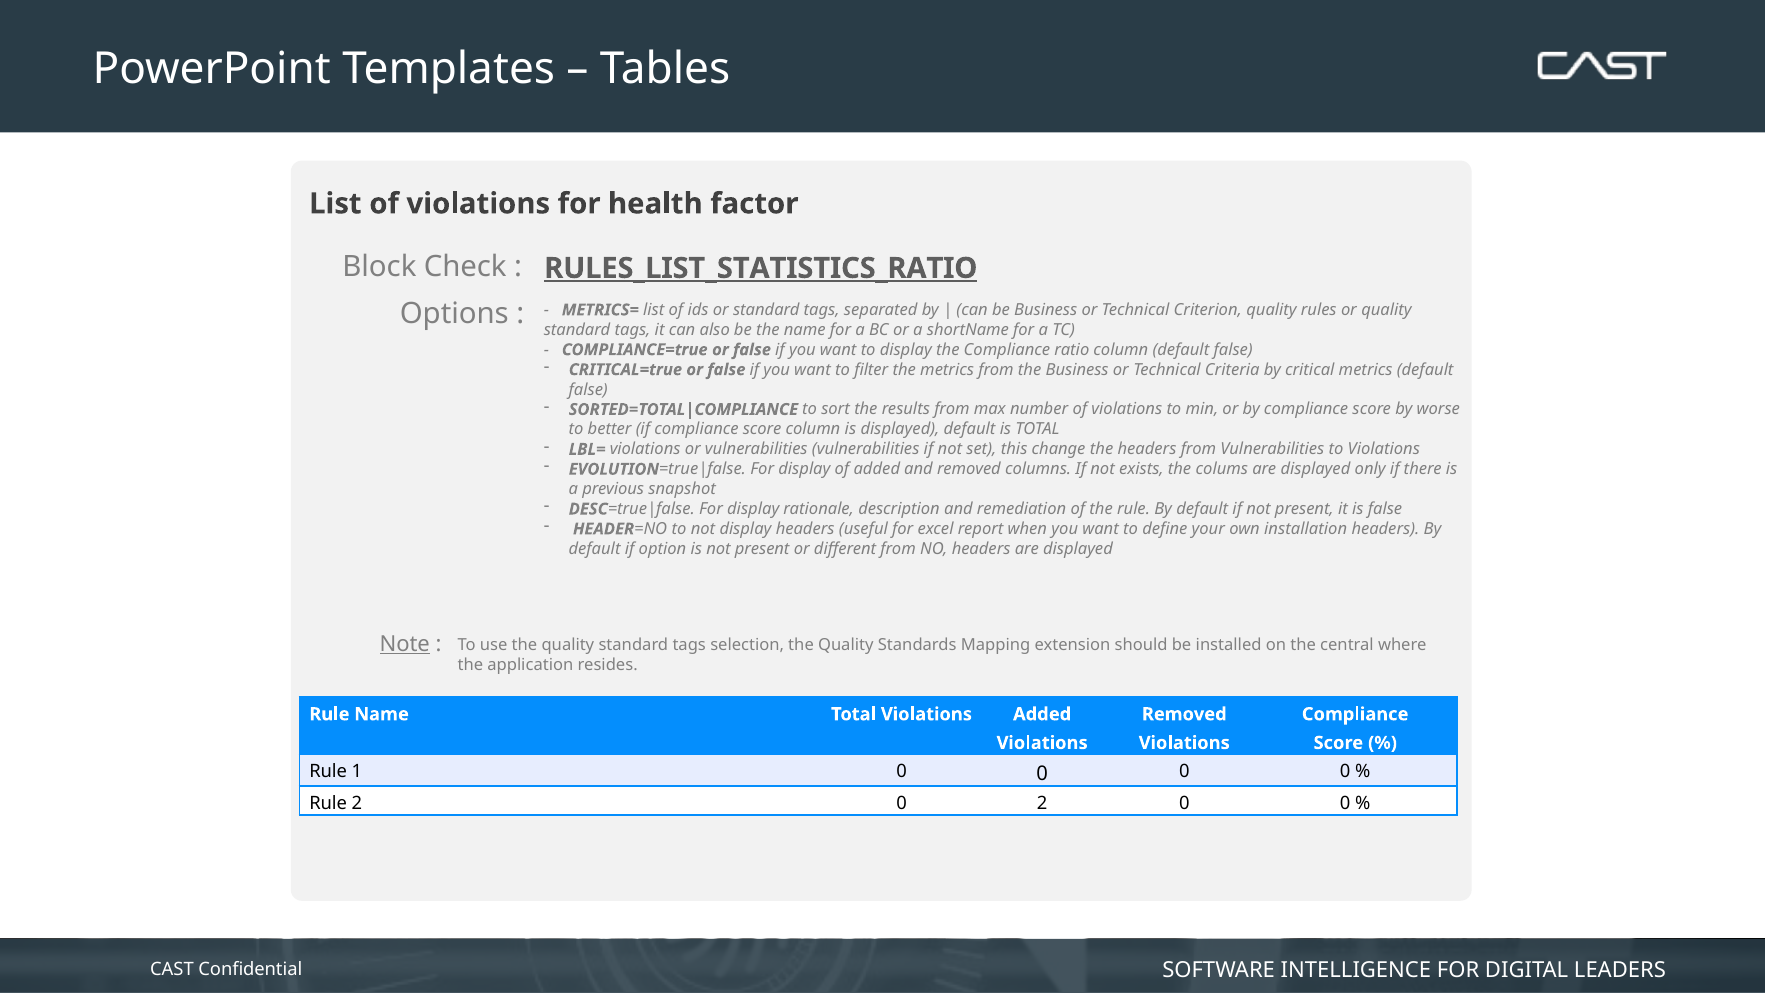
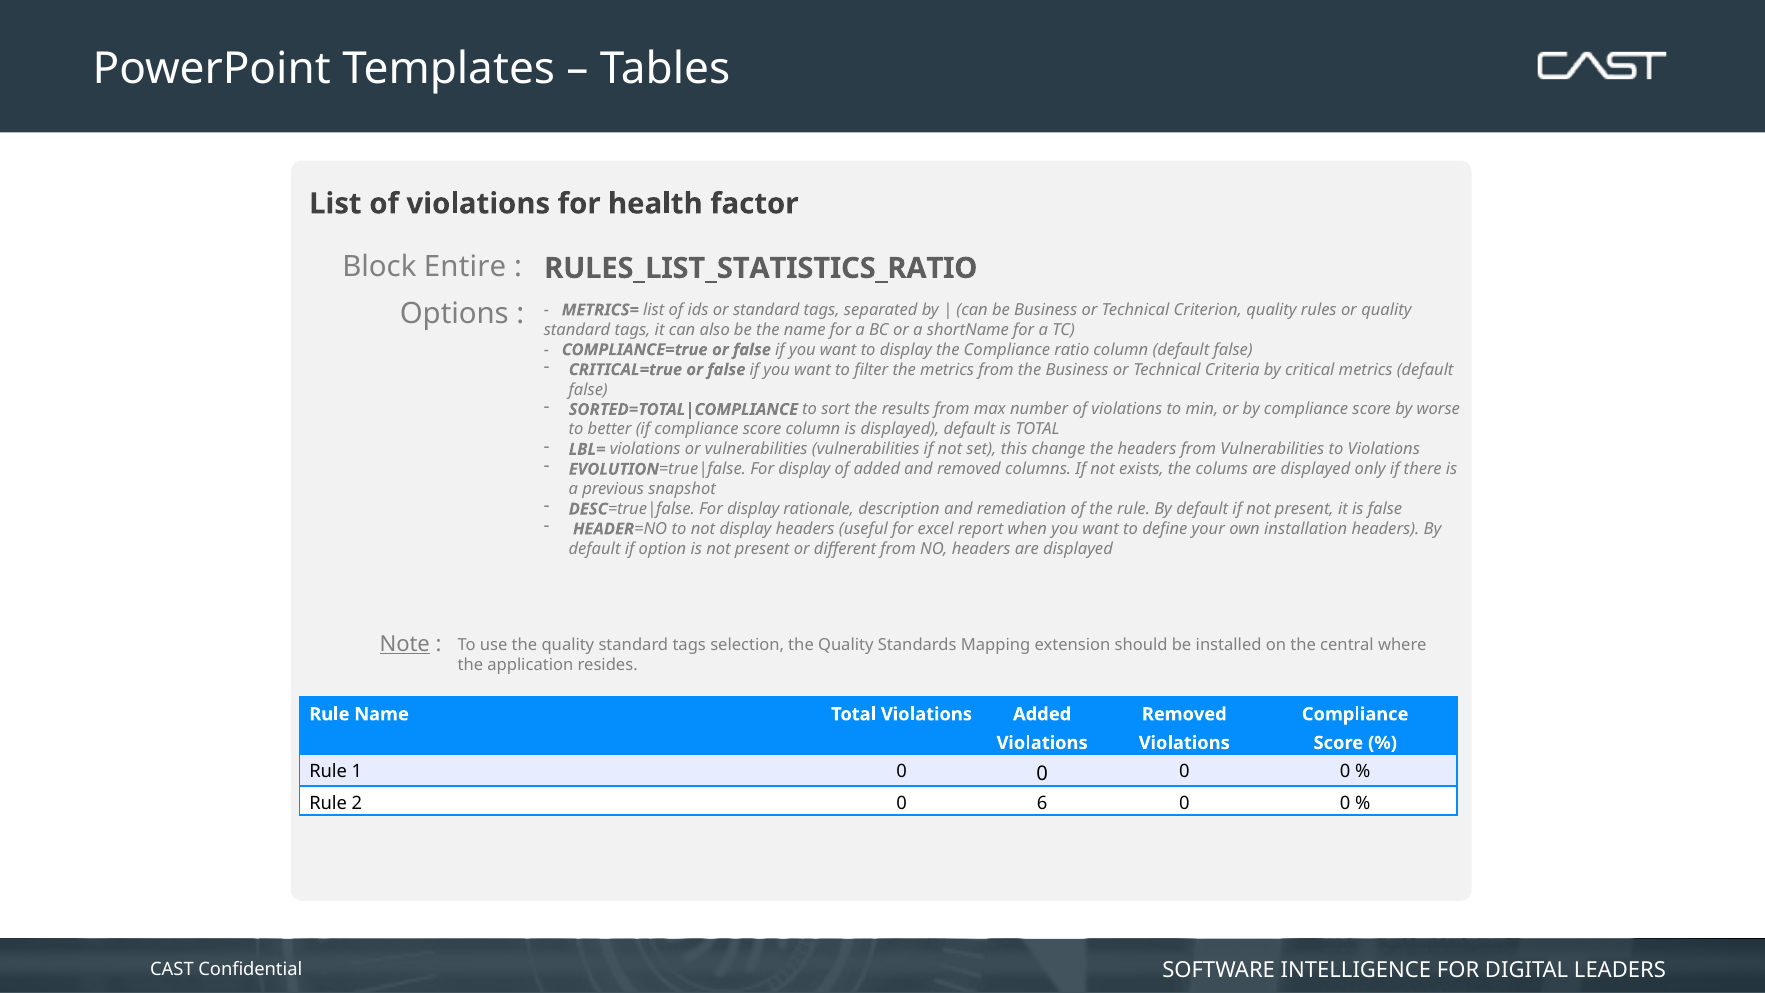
Check: Check -> Entire
RULES_LIST_STATISTICS_RATIO underline: present -> none
0 2: 2 -> 6
